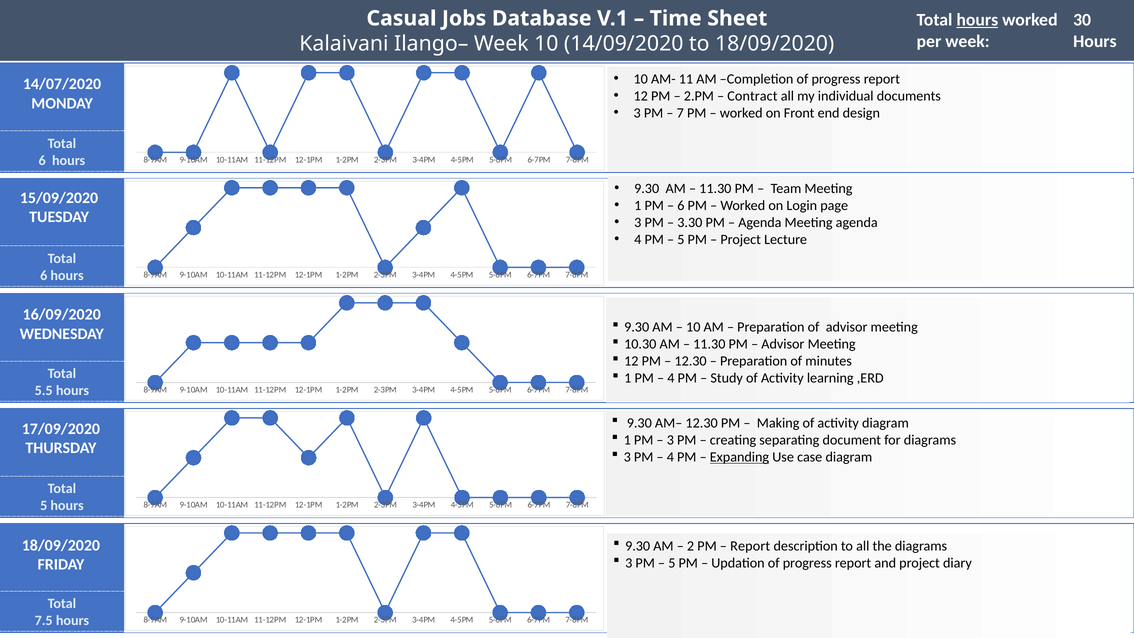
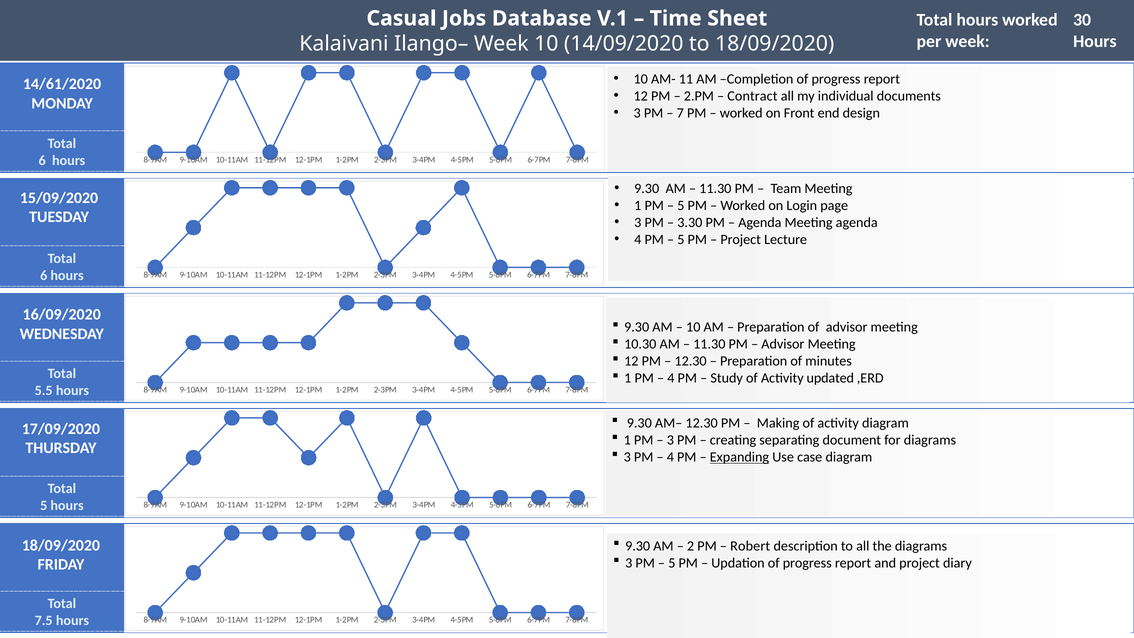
hours at (977, 20) underline: present -> none
14/07/2020: 14/07/2020 -> 14/61/2020
6 at (681, 205): 6 -> 5
learning: learning -> updated
Report at (750, 546): Report -> Robert
